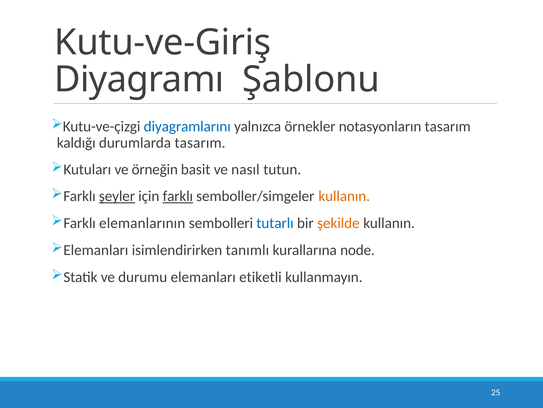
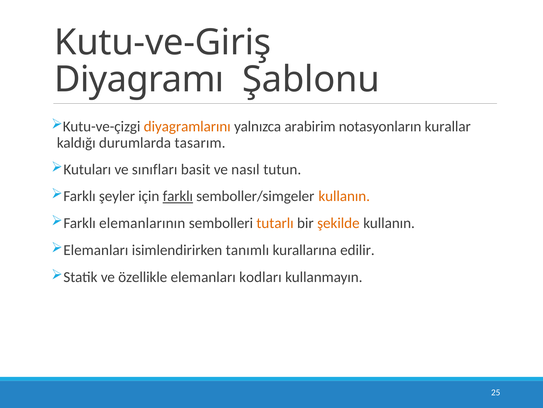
diyagramlarını colour: blue -> orange
örnekler: örnekler -> arabirim
notasyonların tasarım: tasarım -> kurallar
örneğin: örneğin -> sınıfları
şeyler underline: present -> none
tutarlı colour: blue -> orange
node: node -> edilir
durumu: durumu -> özellikle
etiketli: etiketli -> kodları
